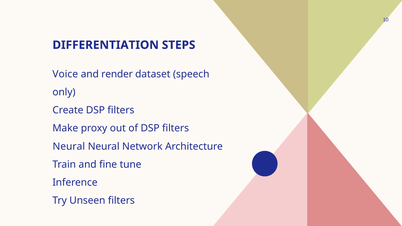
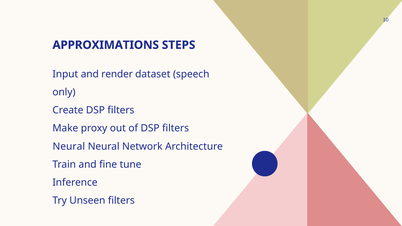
DIFFERENTIATION: DIFFERENTIATION -> APPROXIMATIONS
Voice: Voice -> Input
